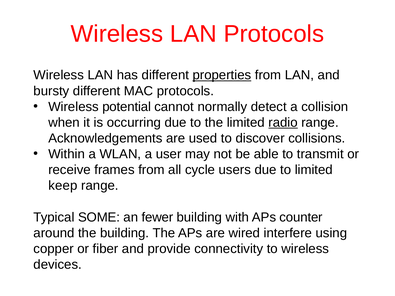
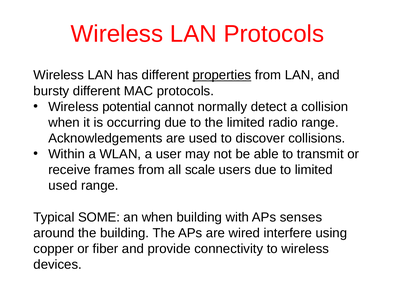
radio underline: present -> none
cycle: cycle -> scale
keep at (63, 186): keep -> used
an fewer: fewer -> when
counter: counter -> senses
